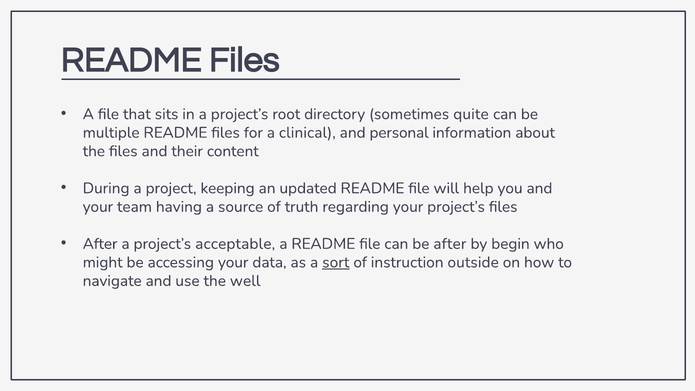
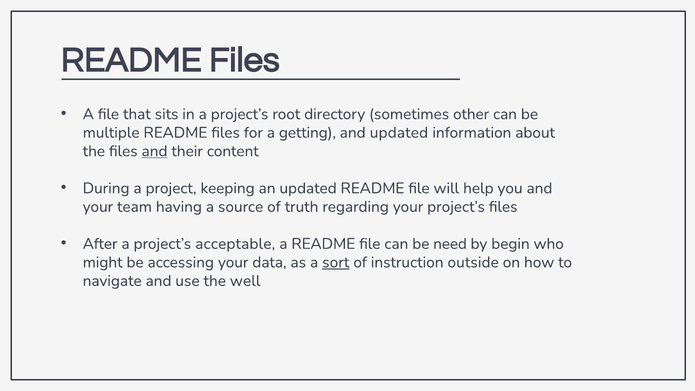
quite: quite -> other
clinical: clinical -> getting
and personal: personal -> updated
and at (155, 151) underline: none -> present
be after: after -> need
